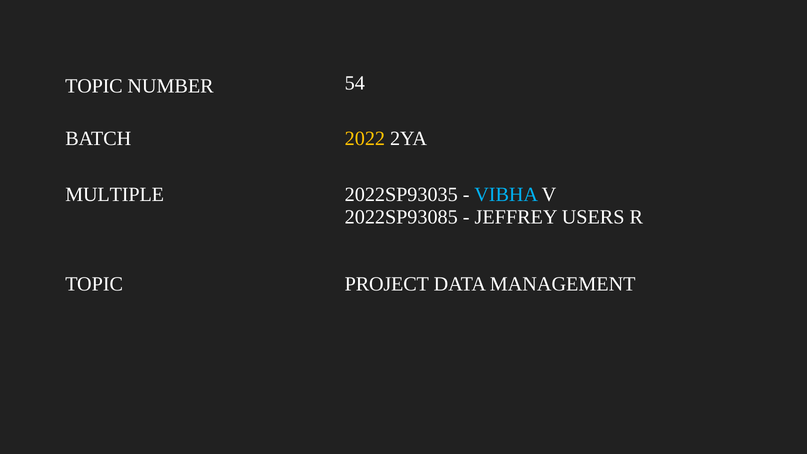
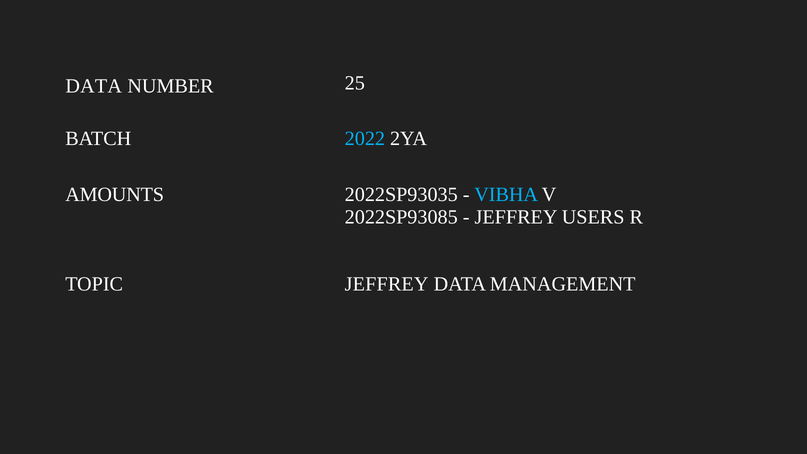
TOPIC at (94, 86): TOPIC -> DATA
54: 54 -> 25
2022 colour: yellow -> light blue
MULTIPLE: MULTIPLE -> AMOUNTS
TOPIC PROJECT: PROJECT -> JEFFREY
